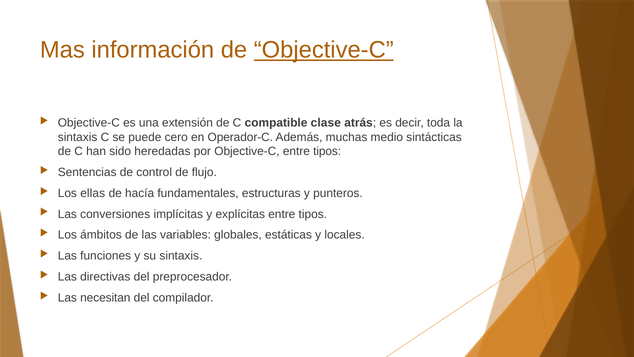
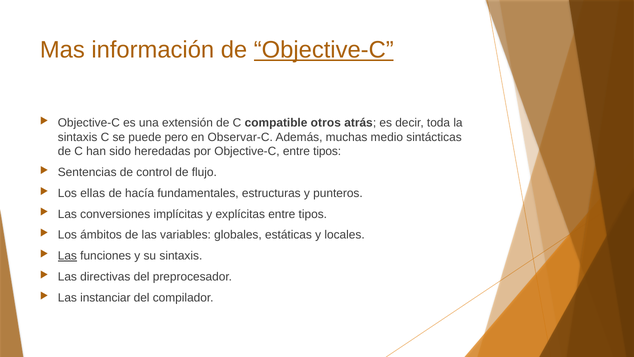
clase: clase -> otros
cero: cero -> pero
Operador-C: Operador-C -> Observar-C
Las at (67, 256) underline: none -> present
necesitan: necesitan -> instanciar
